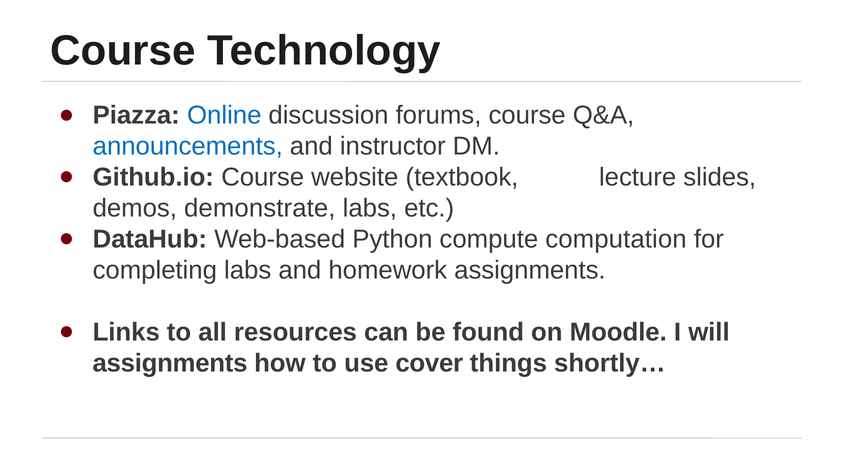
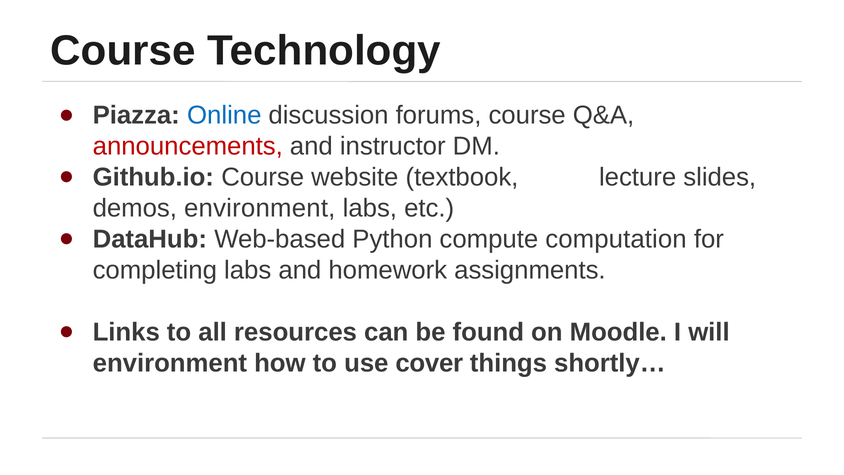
announcements colour: blue -> red
demos demonstrate: demonstrate -> environment
assignments at (170, 363): assignments -> environment
